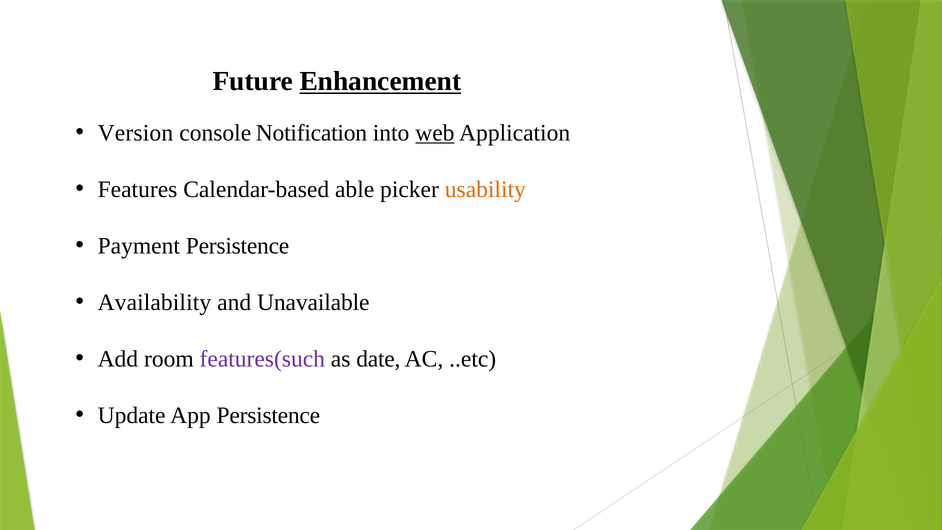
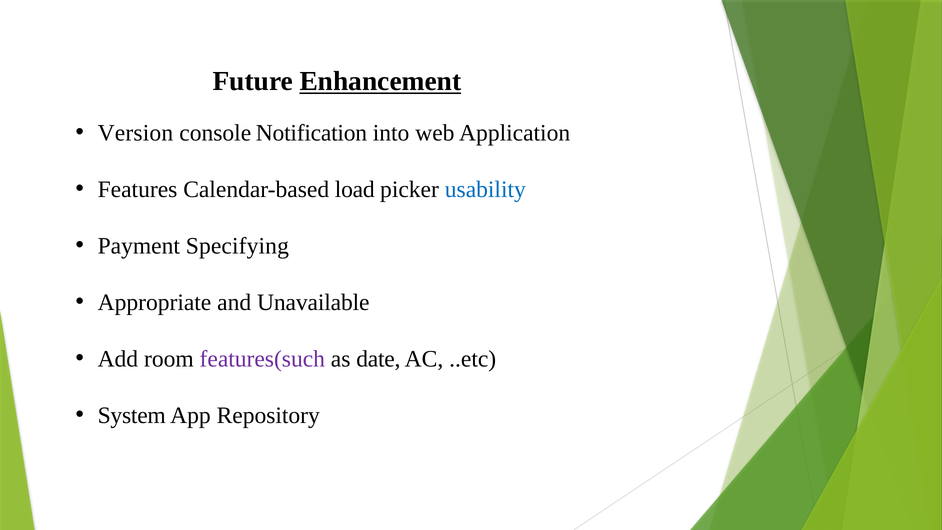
web underline: present -> none
able: able -> load
usability colour: orange -> blue
Payment Persistence: Persistence -> Specifying
Availability: Availability -> Appropriate
Update: Update -> System
App Persistence: Persistence -> Repository
